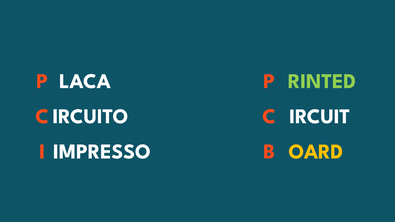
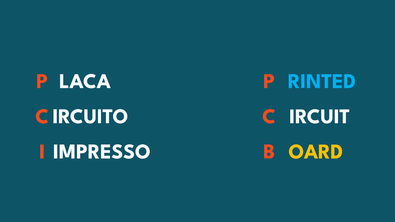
RINTED colour: light green -> light blue
